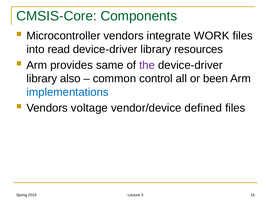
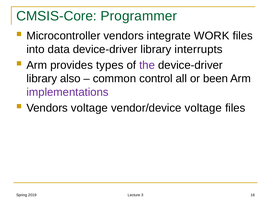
Components: Components -> Programmer
read: read -> data
resources: resources -> interrupts
same: same -> types
implementations colour: blue -> purple
vendor/device defined: defined -> voltage
